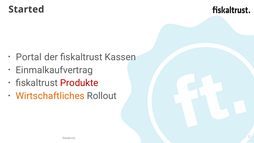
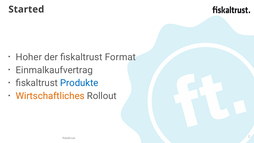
Portal: Portal -> Hoher
Kassen: Kassen -> Format
Produkte colour: red -> blue
